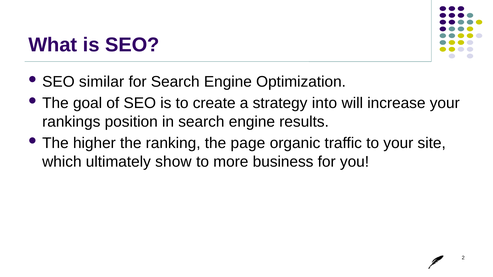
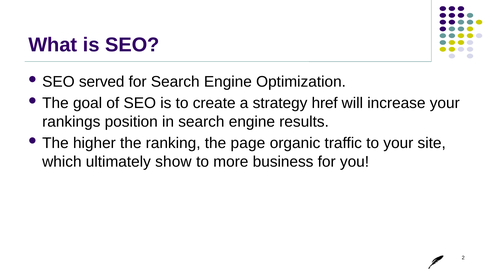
similar: similar -> served
into: into -> href
